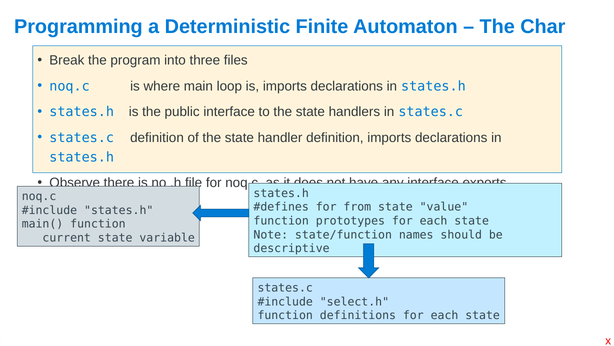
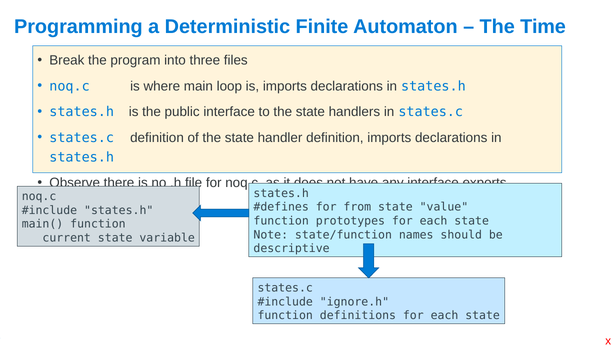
Char: Char -> Time
select.h: select.h -> ignore.h
